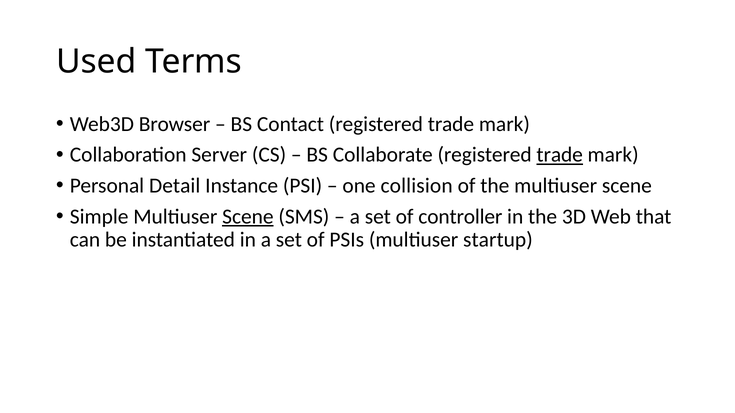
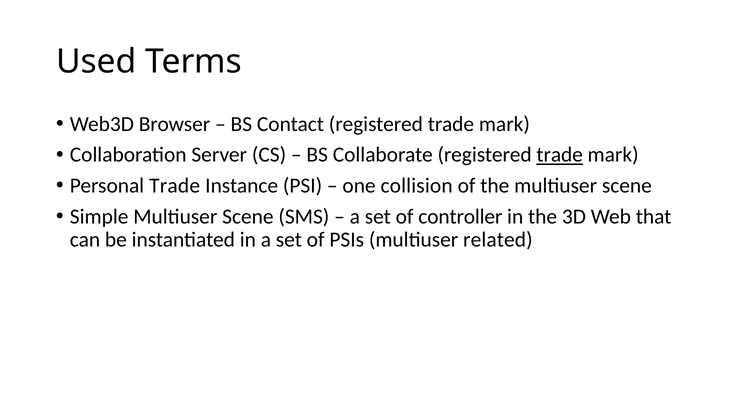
Personal Detail: Detail -> Trade
Scene at (248, 217) underline: present -> none
startup: startup -> related
